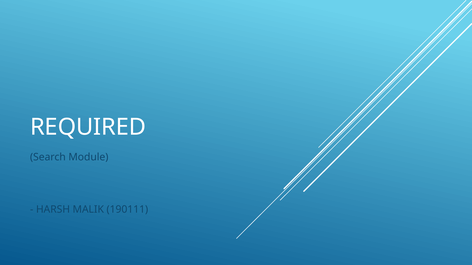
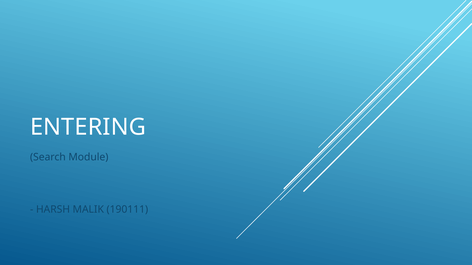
REQUIRED: REQUIRED -> ENTERING
